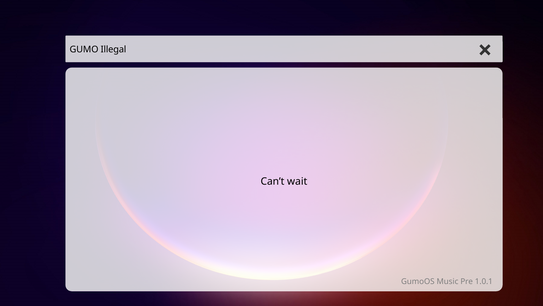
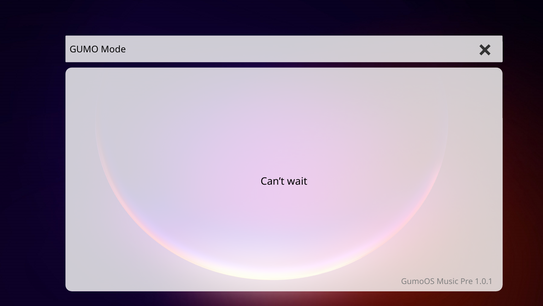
Illegal: Illegal -> Mode
